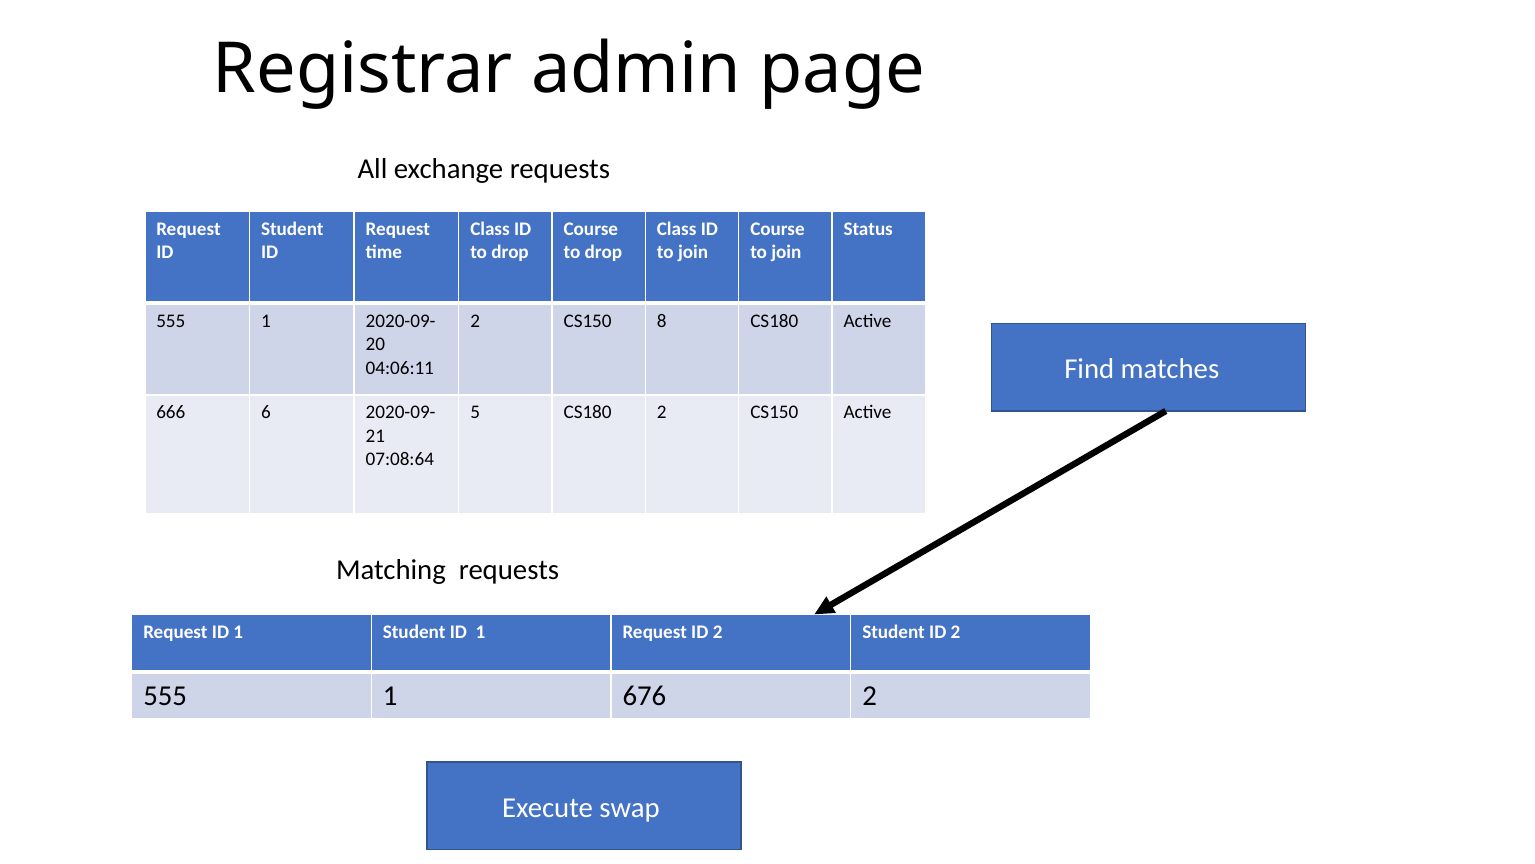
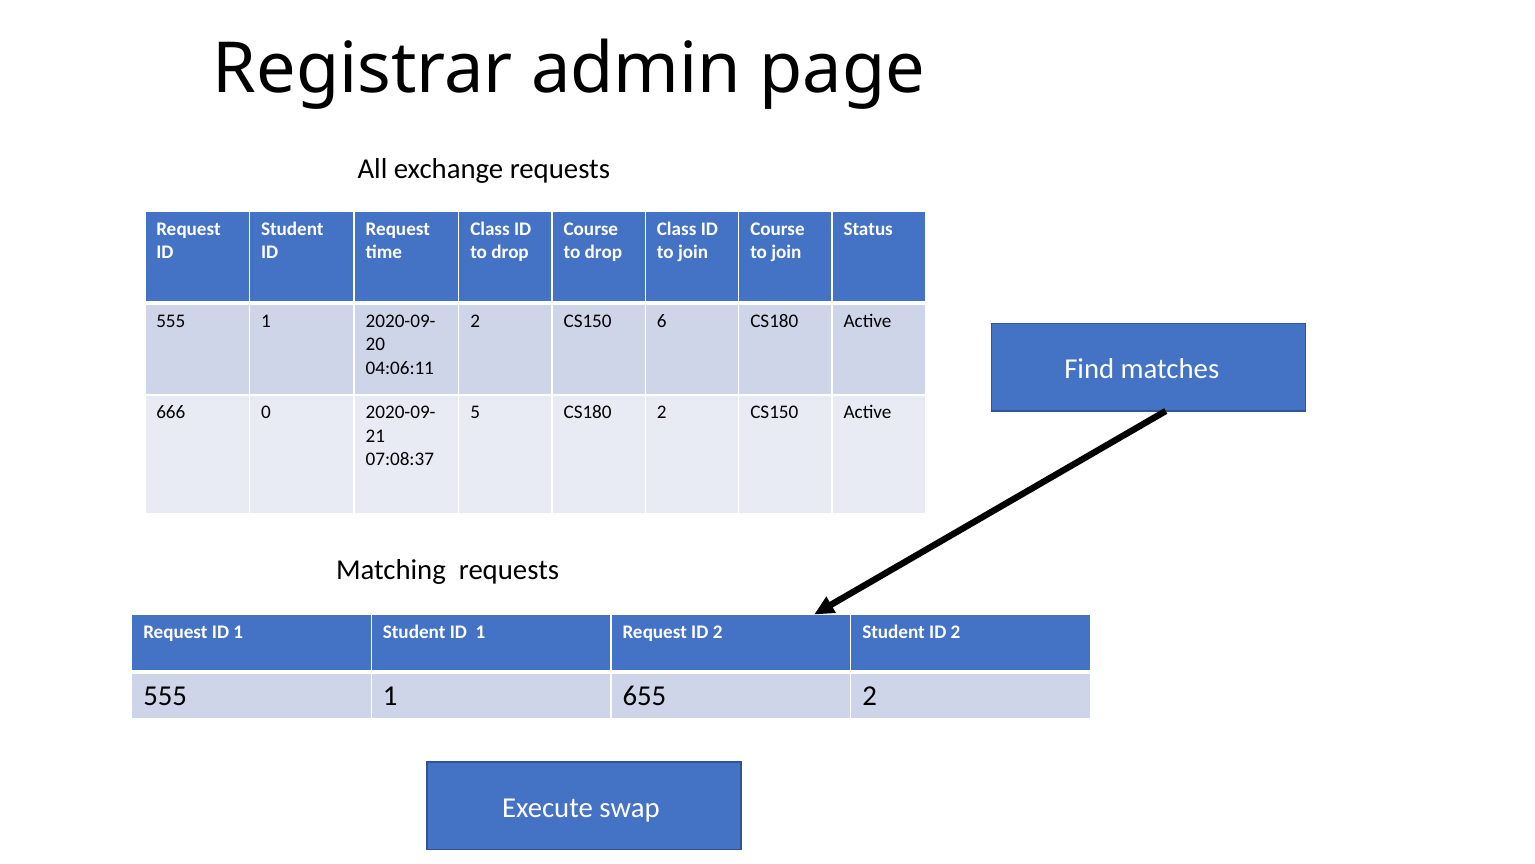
8: 8 -> 6
6: 6 -> 0
07:08:64: 07:08:64 -> 07:08:37
676: 676 -> 655
